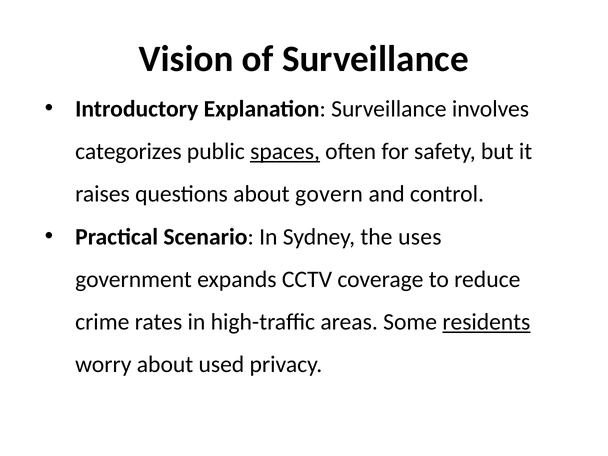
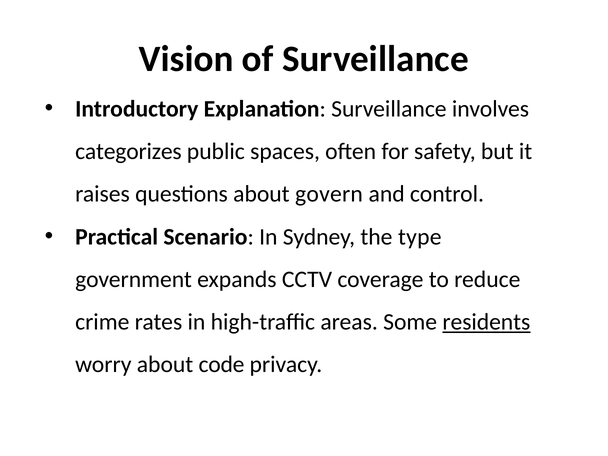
spaces underline: present -> none
uses: uses -> type
used: used -> code
